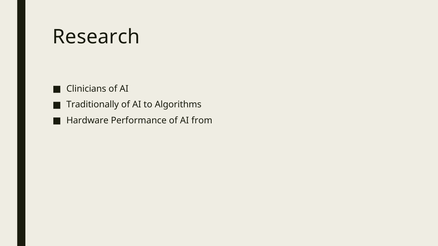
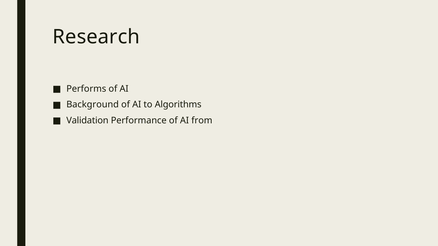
Clinicians: Clinicians -> Performs
Traditionally: Traditionally -> Background
Hardware: Hardware -> Validation
